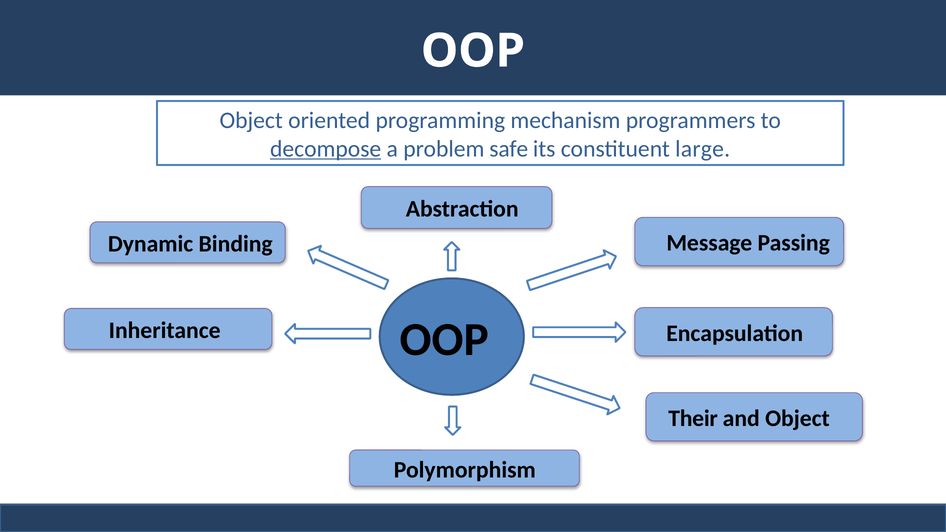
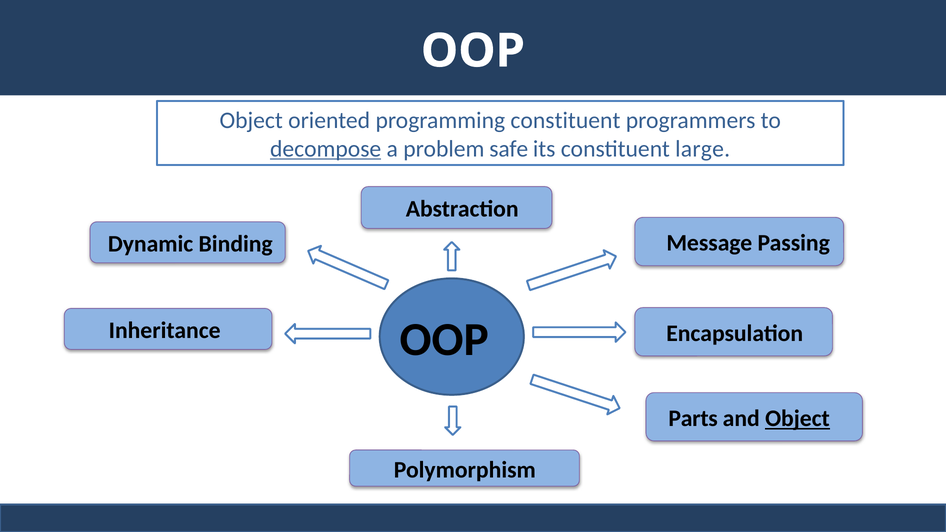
programming mechanism: mechanism -> constituent
Their: Their -> Parts
Object at (797, 419) underline: none -> present
